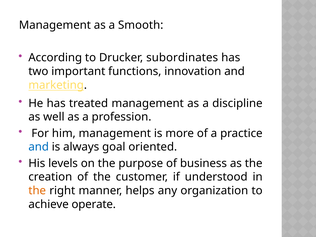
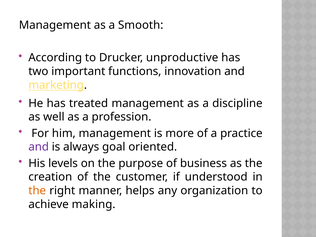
subordinates: subordinates -> unproductive
and at (39, 147) colour: blue -> purple
operate: operate -> making
